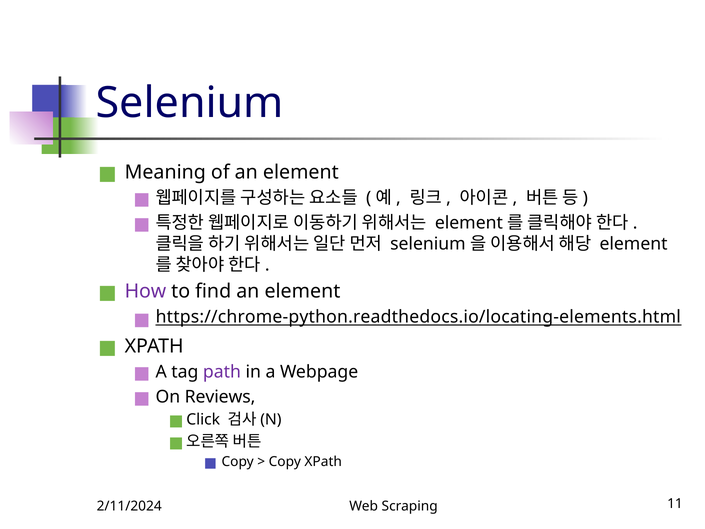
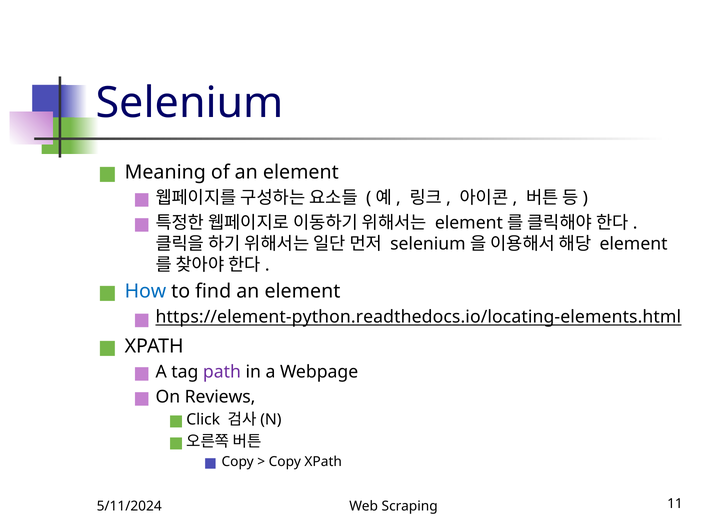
How colour: purple -> blue
https://chrome-python.readthedocs.io/locating-elements.html: https://chrome-python.readthedocs.io/locating-elements.html -> https://element-python.readthedocs.io/locating-elements.html
2/11/2024: 2/11/2024 -> 5/11/2024
